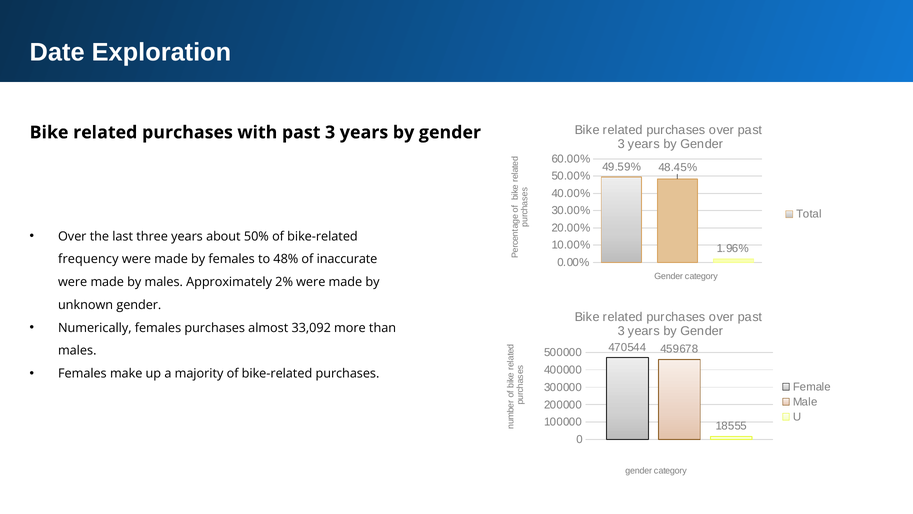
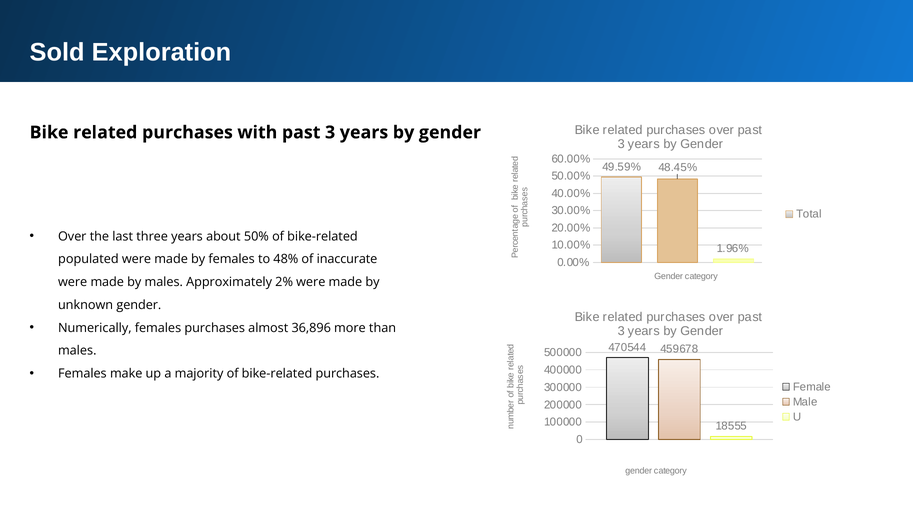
Date: Date -> Sold
frequency: frequency -> populated
33,092: 33,092 -> 36,896
